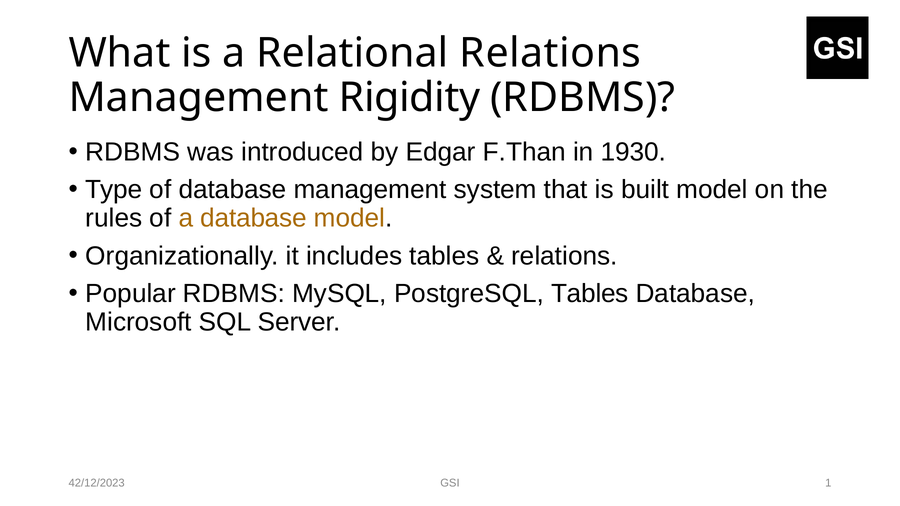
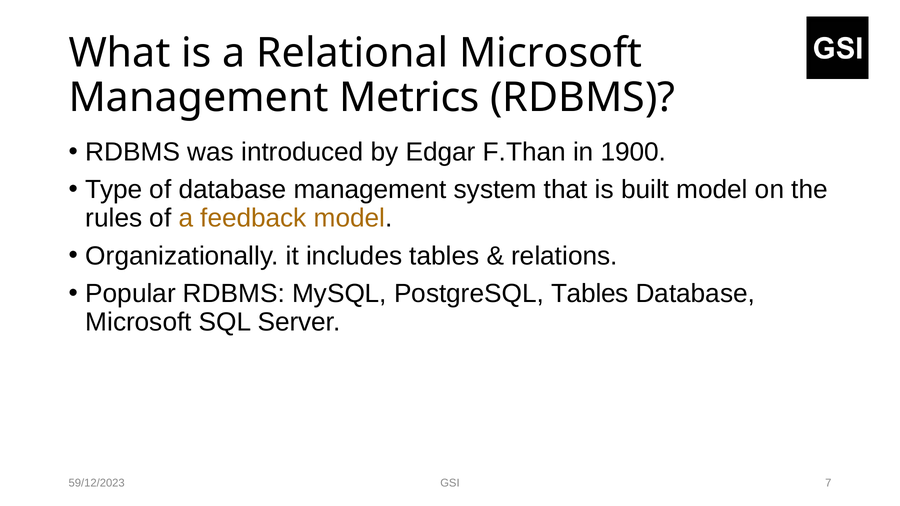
Relational Relations: Relations -> Microsoft
Rigidity: Rigidity -> Metrics
1930: 1930 -> 1900
a database: database -> feedback
42/12/2023: 42/12/2023 -> 59/12/2023
1: 1 -> 7
